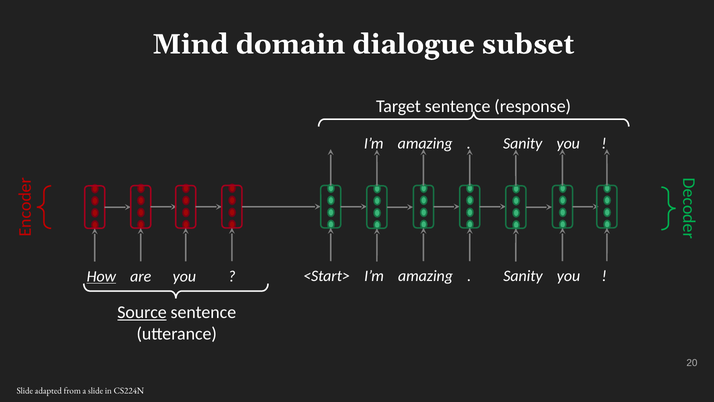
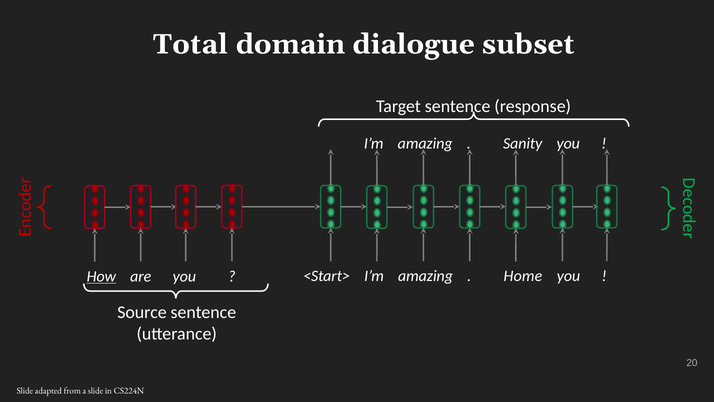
Mind: Mind -> Total
Sanity at (523, 276): Sanity -> Home
Source underline: present -> none
